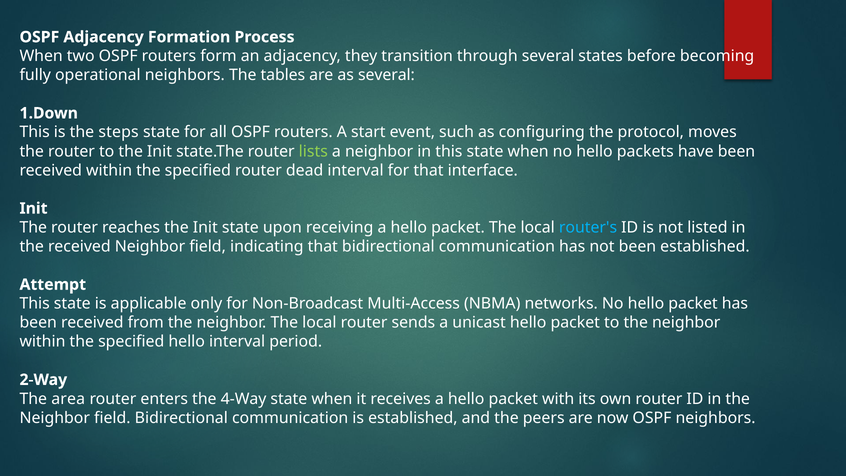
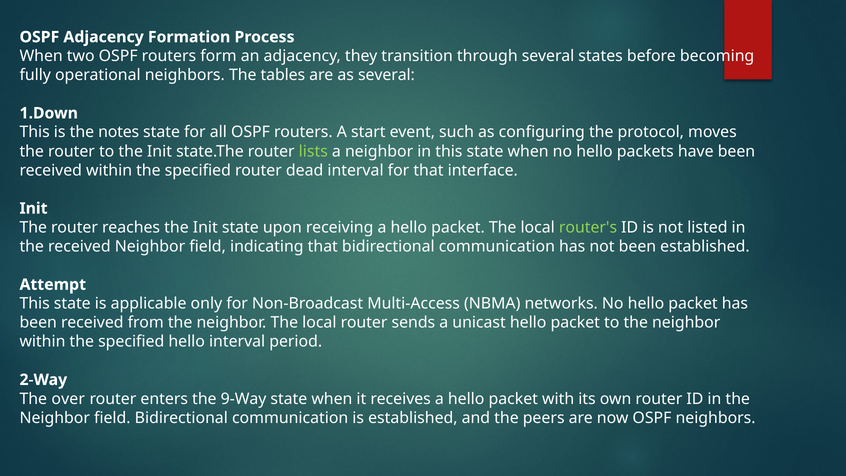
steps: steps -> notes
router's colour: light blue -> light green
area: area -> over
4-Way: 4-Way -> 9-Way
